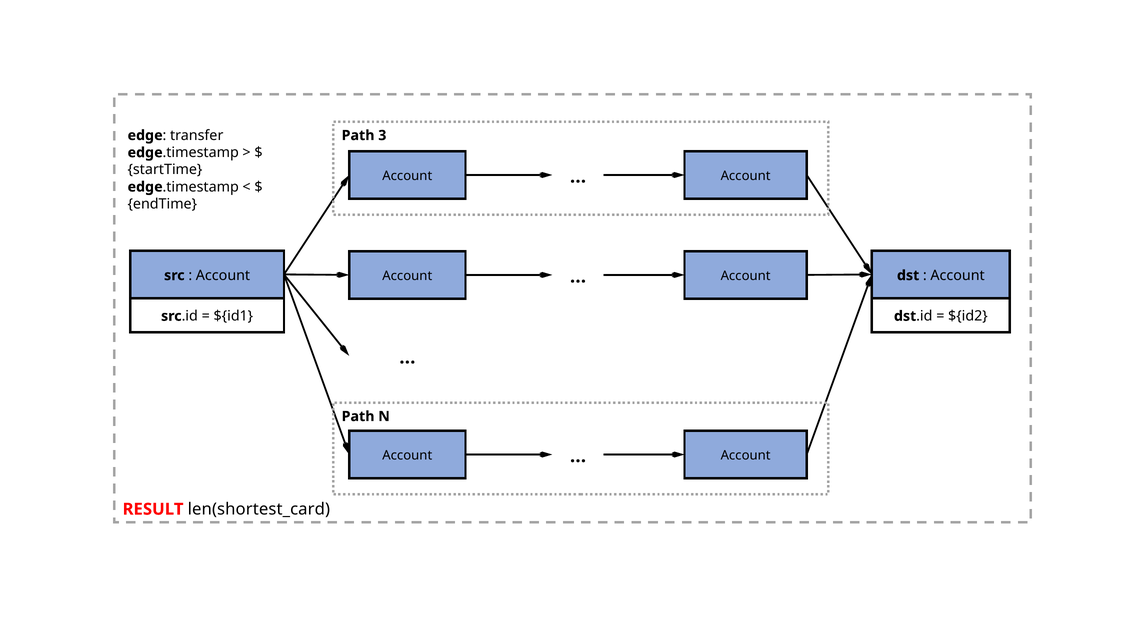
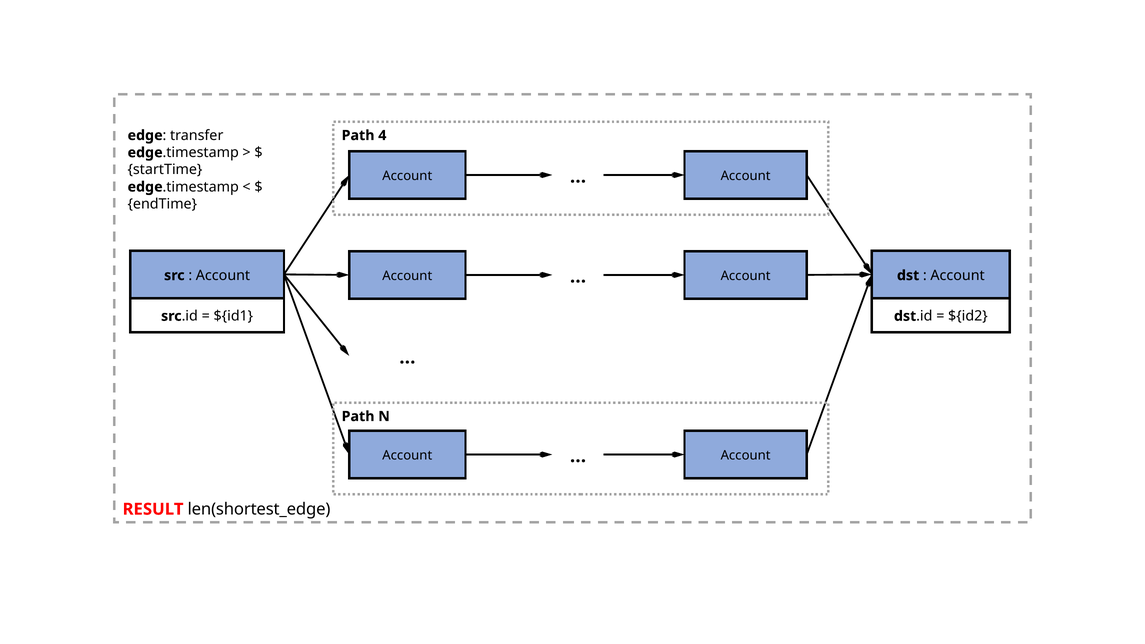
3: 3 -> 4
len(shortest_card: len(shortest_card -> len(shortest_edge
